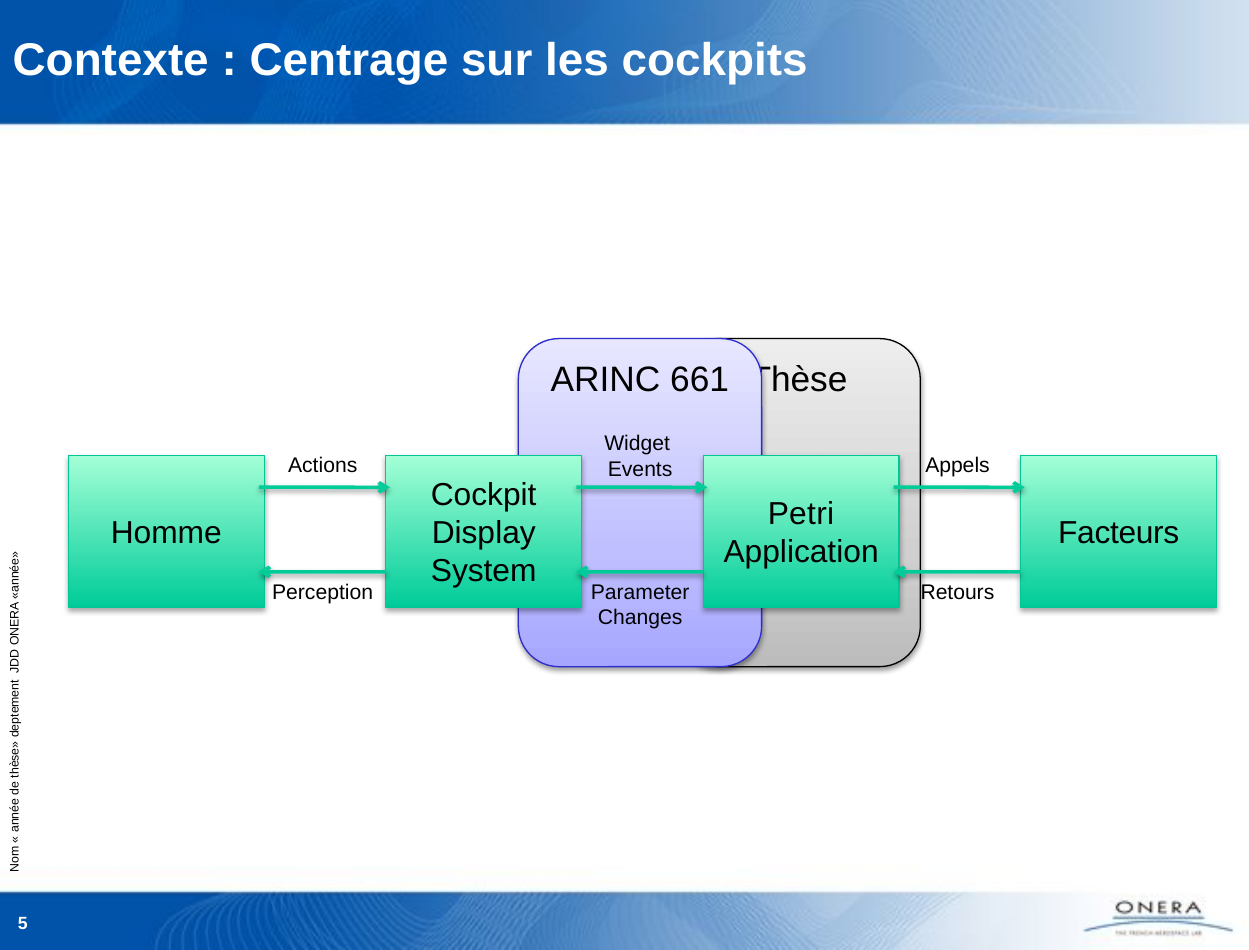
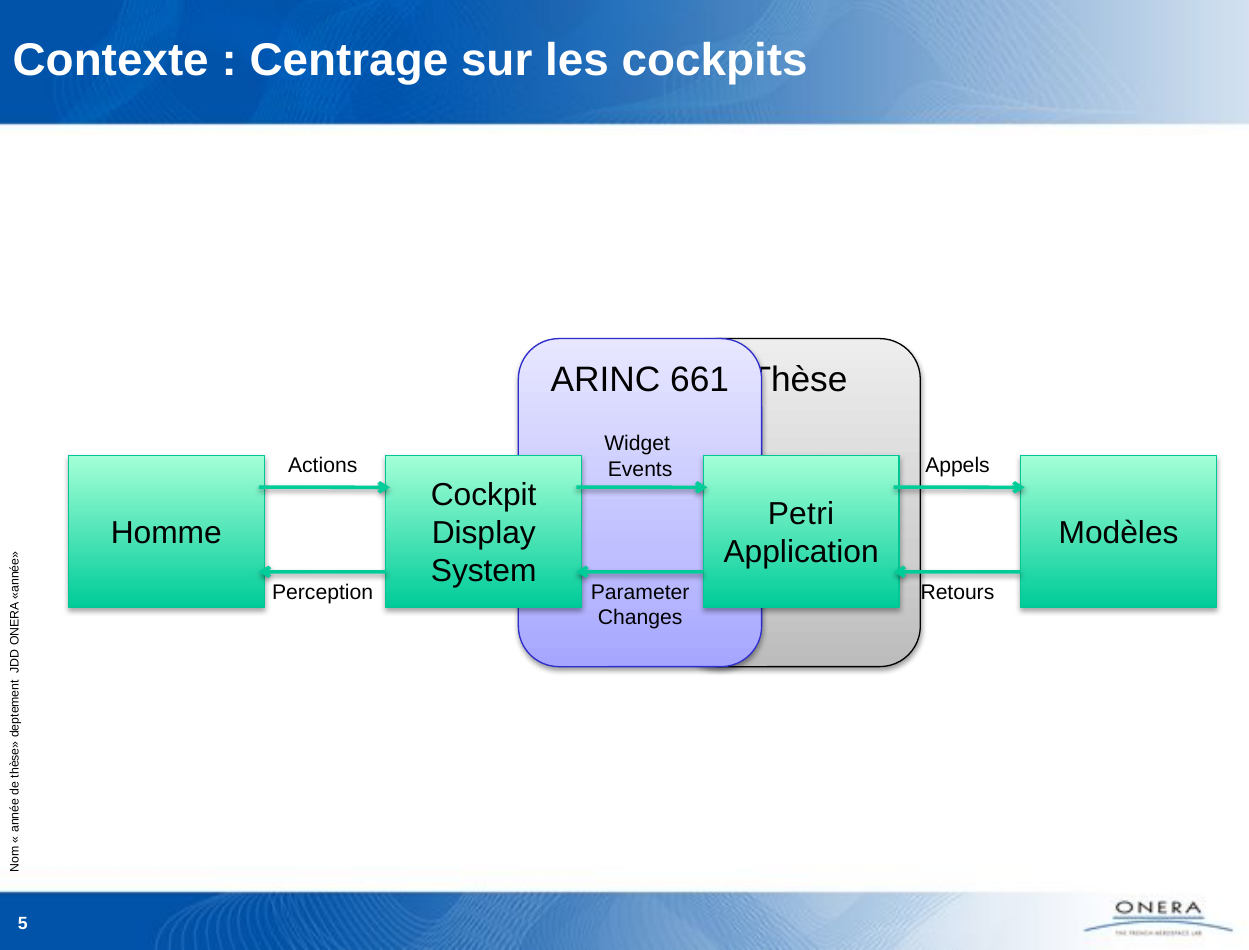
Facteurs: Facteurs -> Modèles
